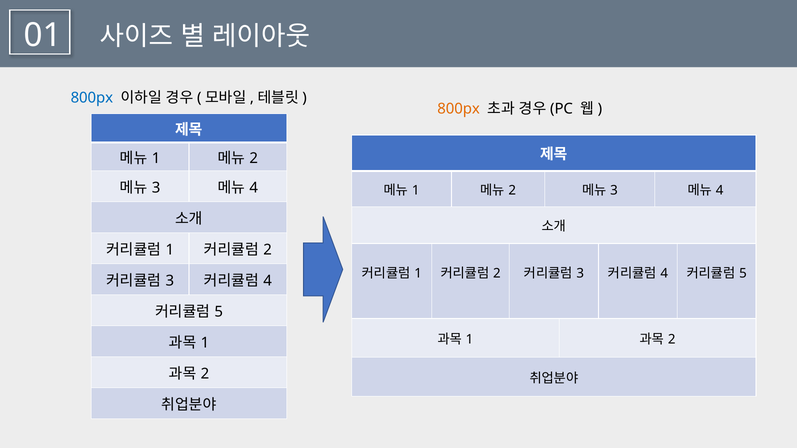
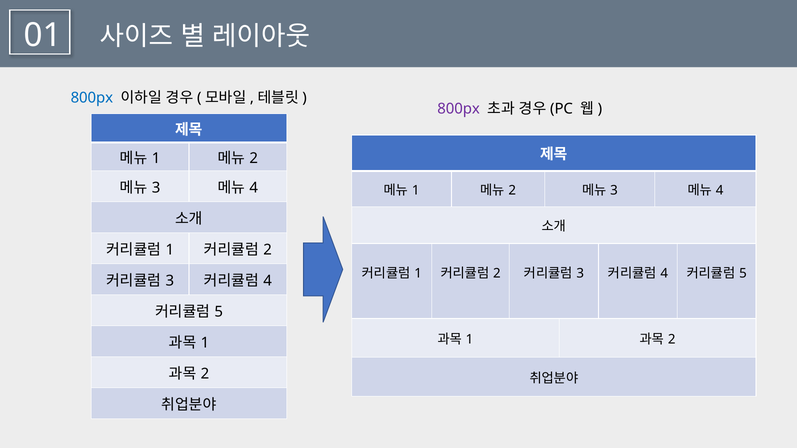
800px at (459, 109) colour: orange -> purple
